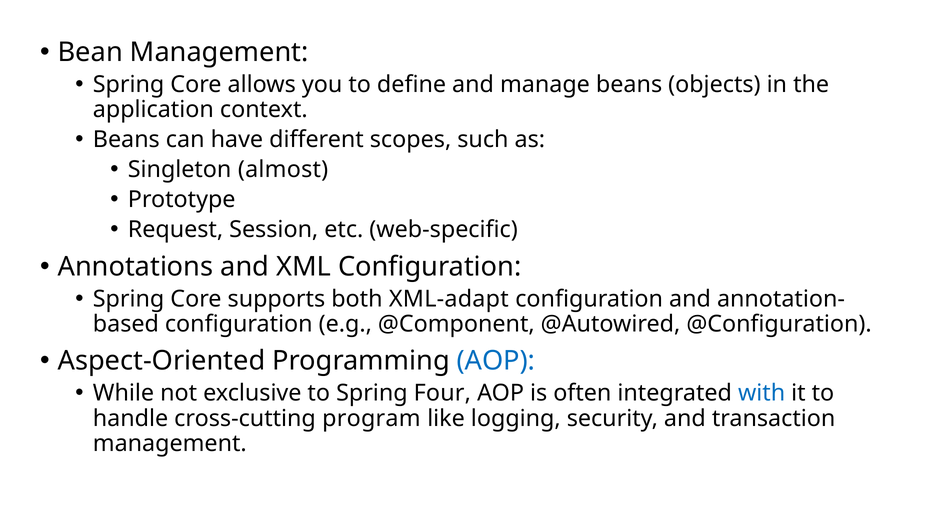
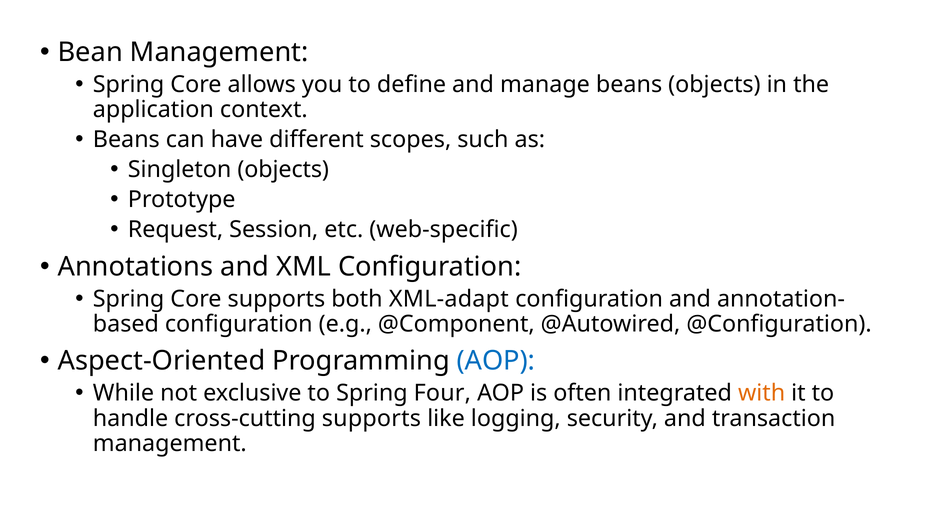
Singleton almost: almost -> objects
with colour: blue -> orange
cross-cutting program: program -> supports
